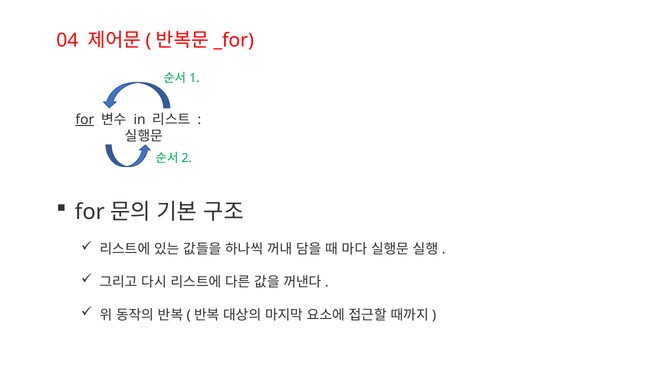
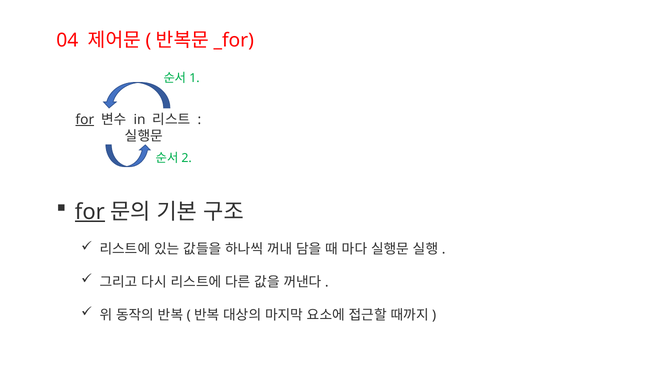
for at (90, 212) underline: none -> present
